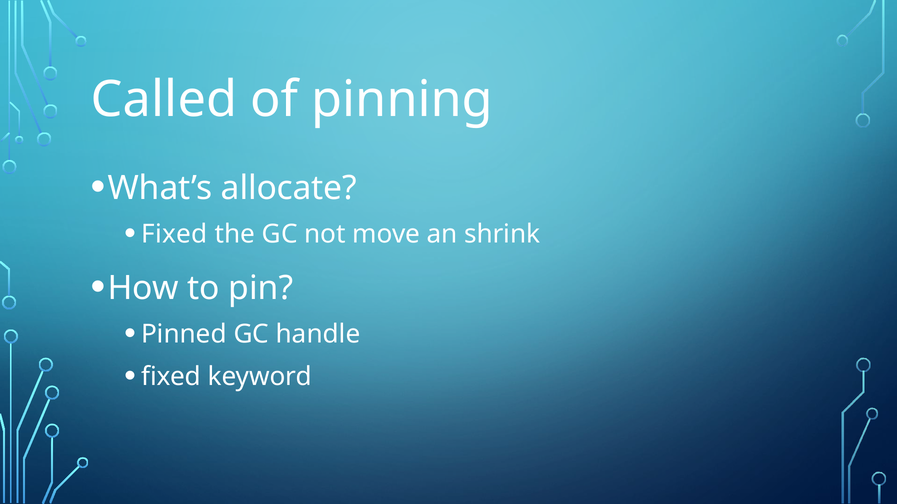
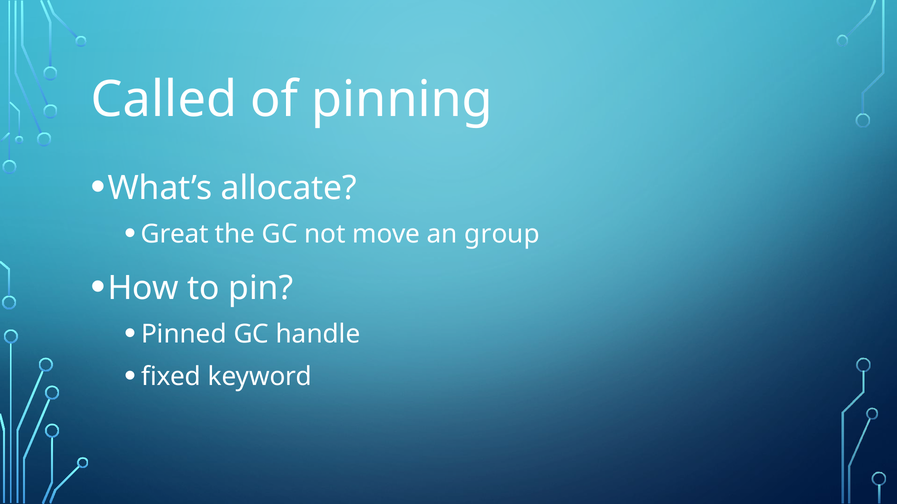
Fixed at (175, 235): Fixed -> Great
shrink: shrink -> group
